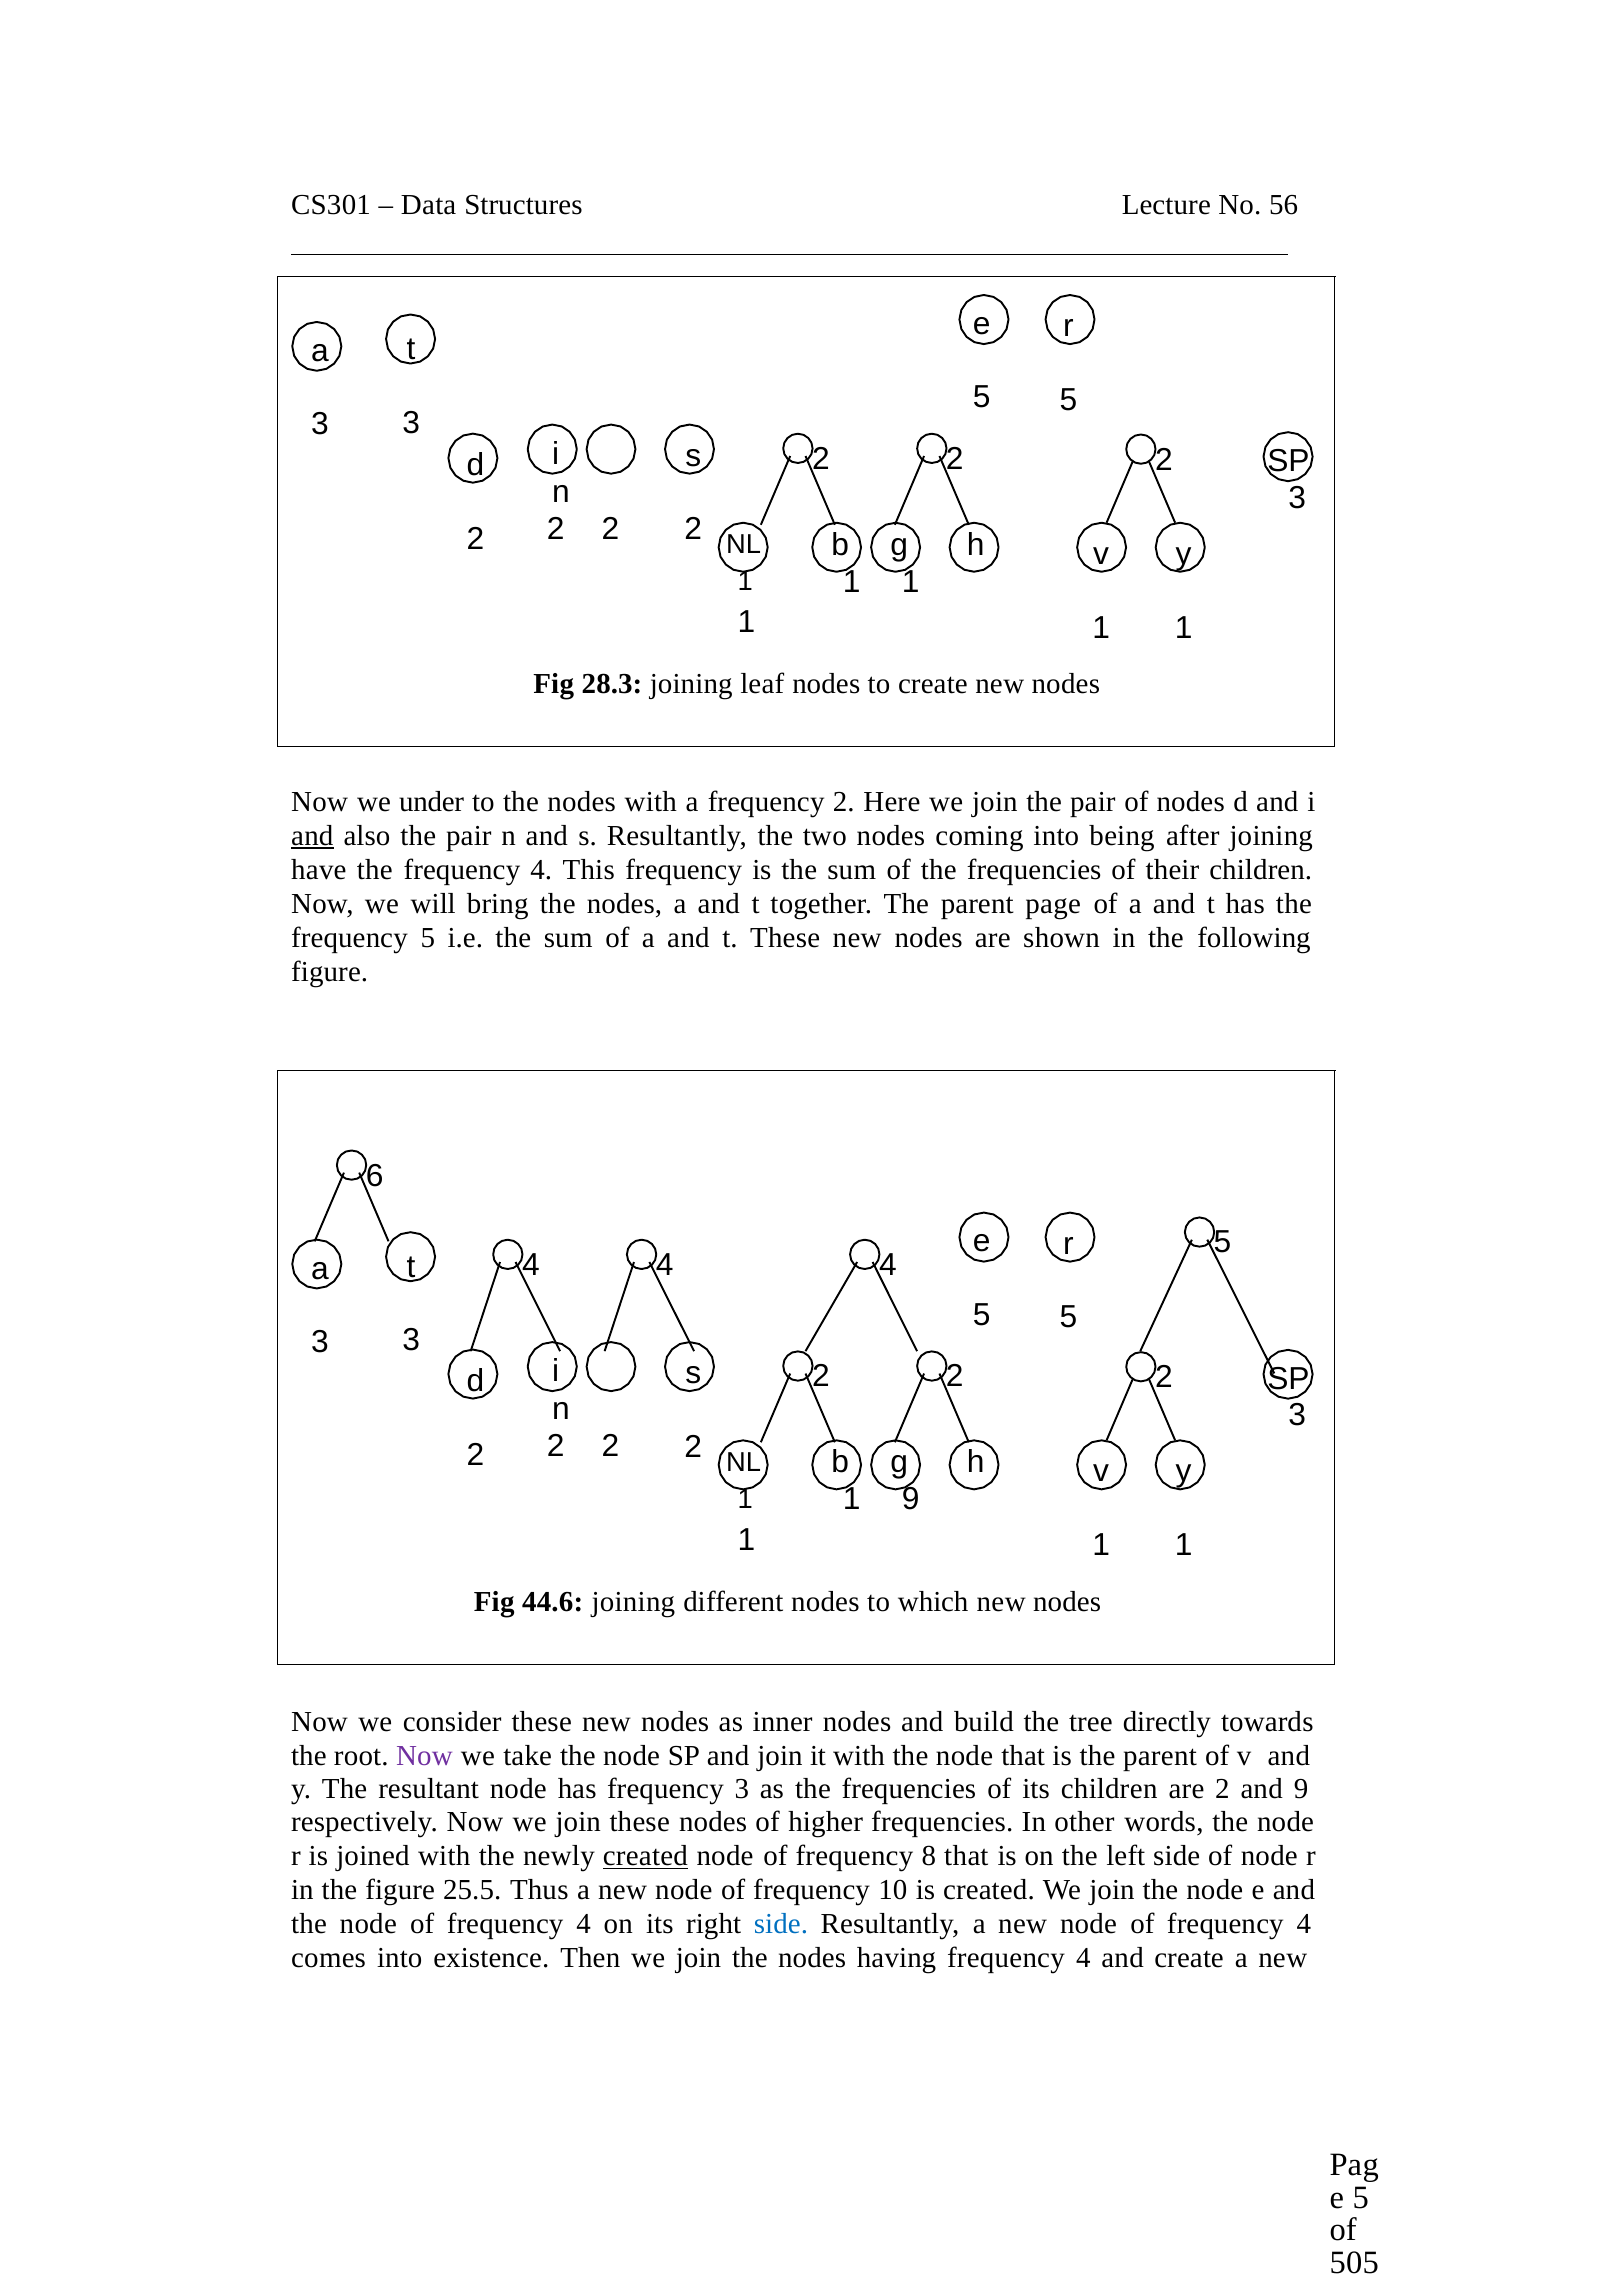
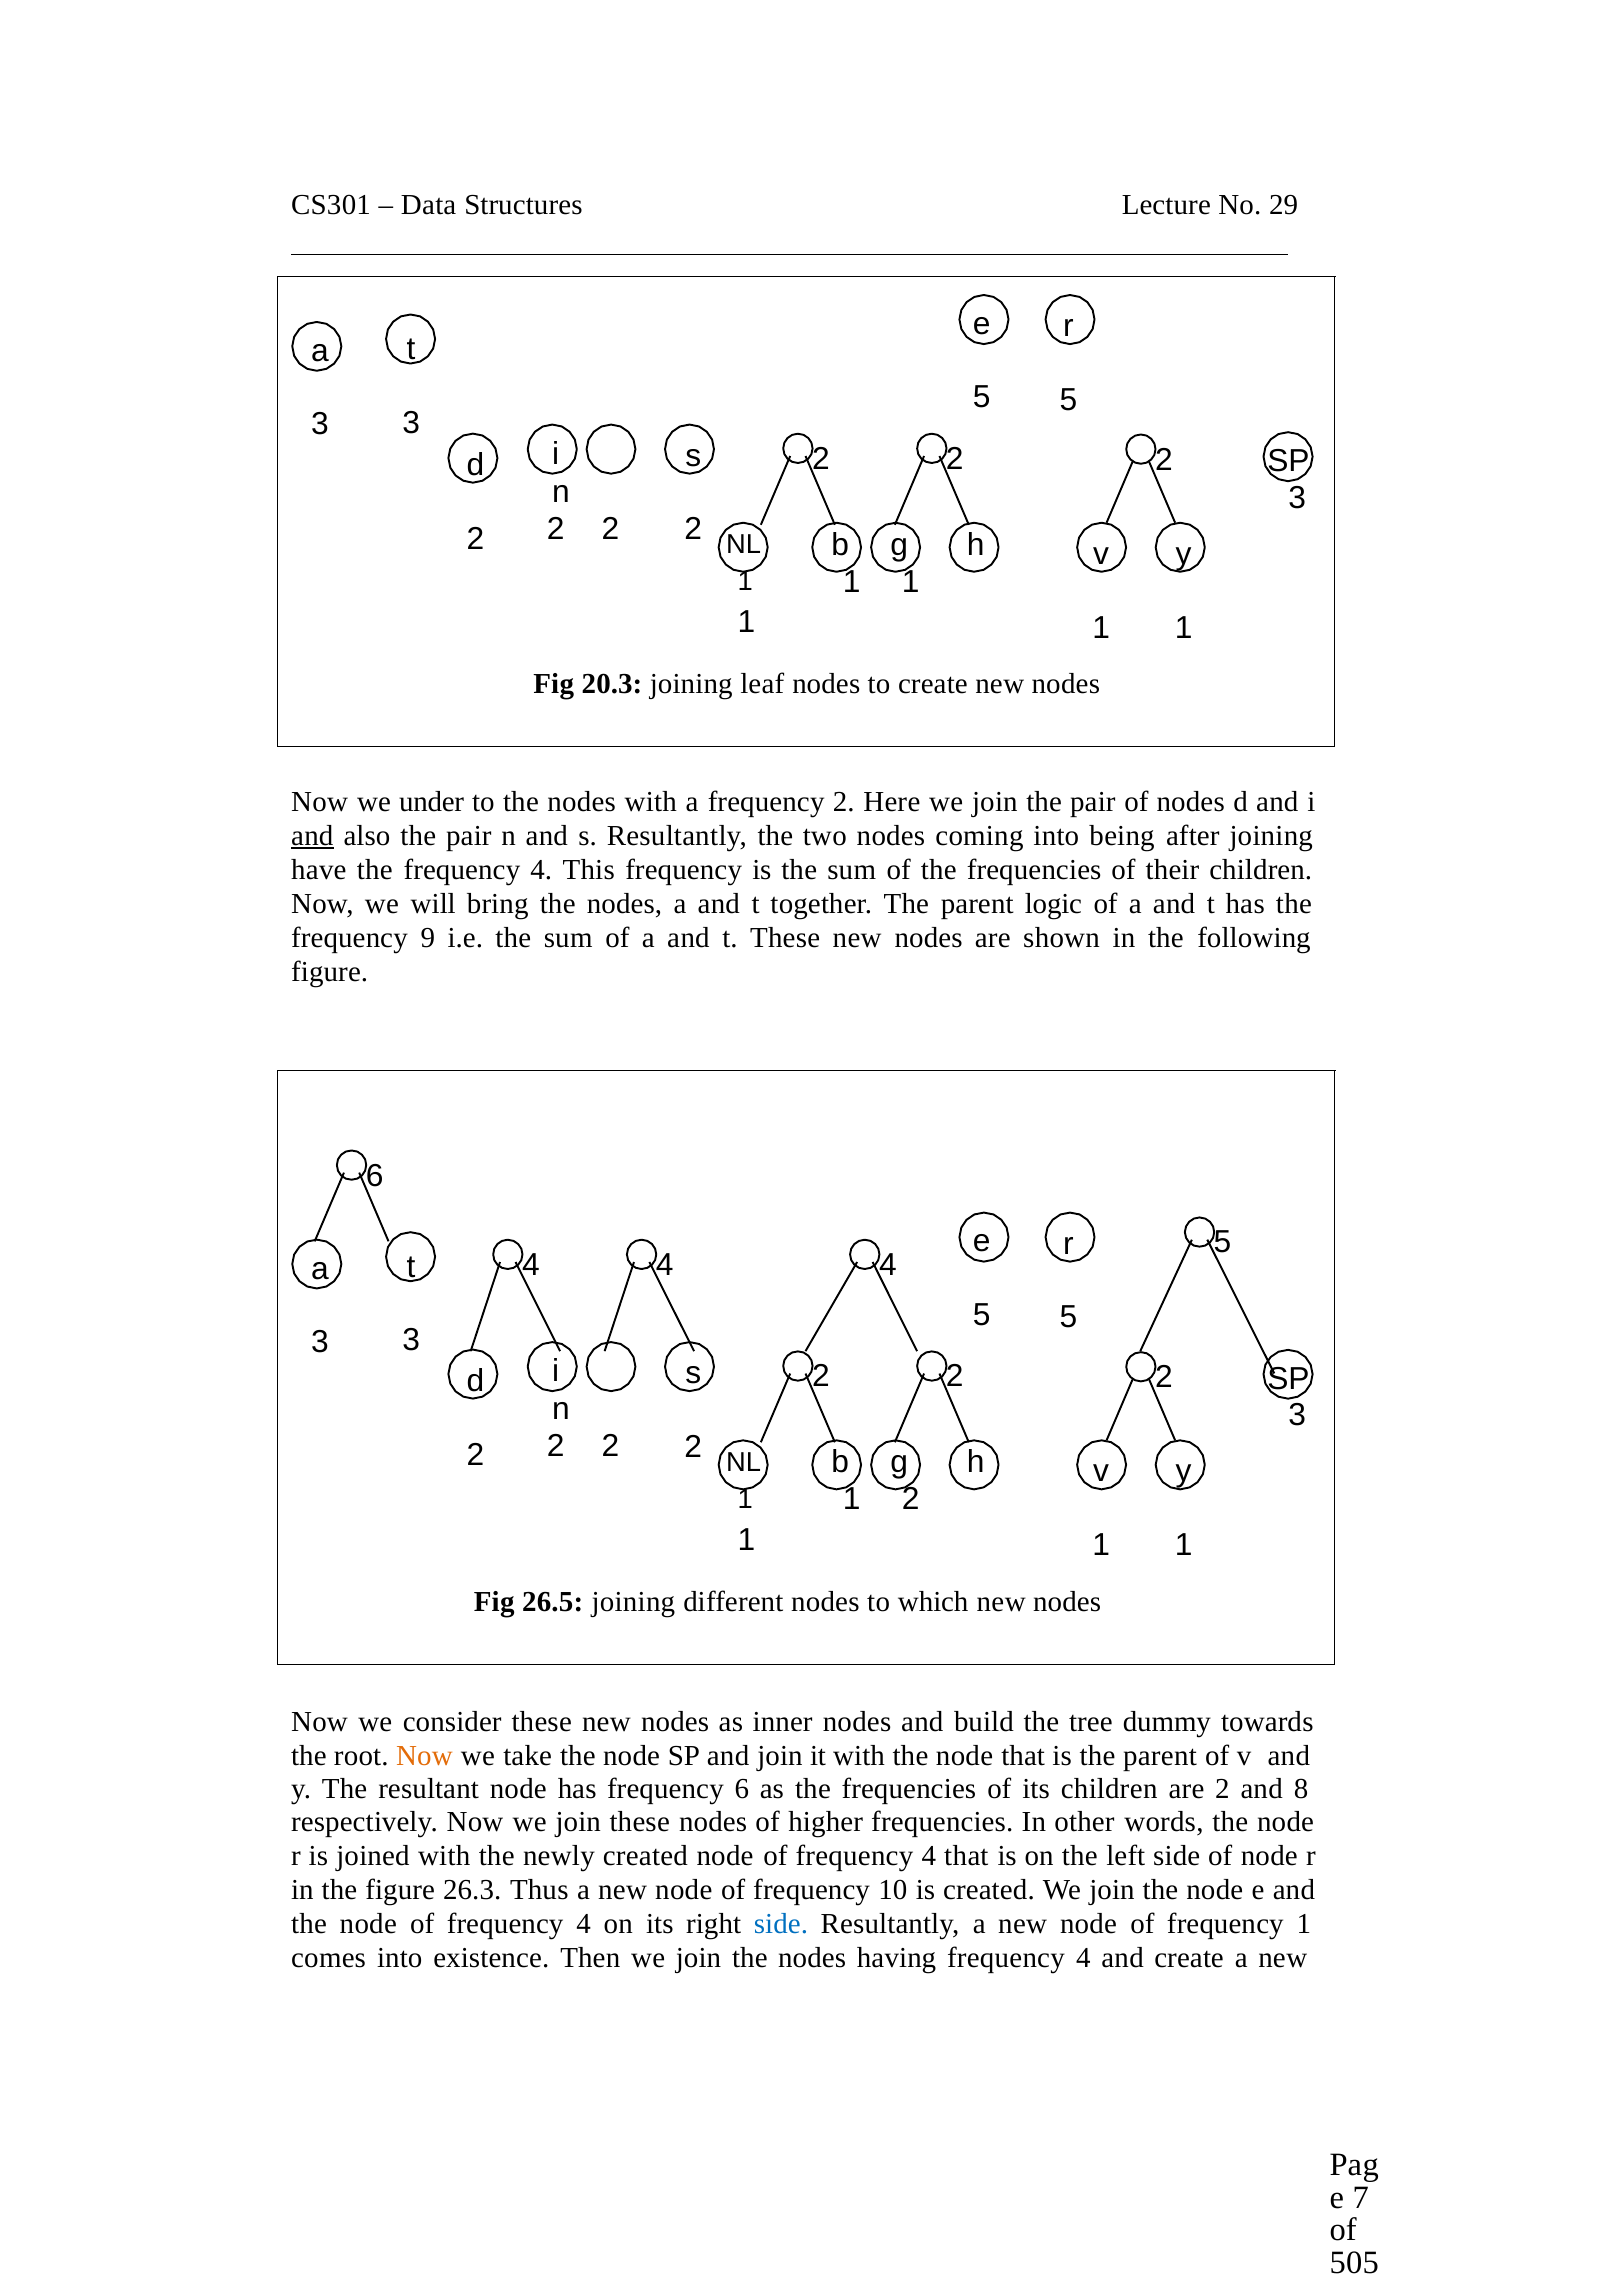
56: 56 -> 29
28.3: 28.3 -> 20.3
page: page -> logic
frequency 5: 5 -> 9
1 9: 9 -> 2
44.6: 44.6 -> 26.5
directly: directly -> dummy
Now at (424, 1756) colour: purple -> orange
frequency 3: 3 -> 6
and 9: 9 -> 8
created at (645, 1856) underline: present -> none
8 at (929, 1856): 8 -> 4
25.5: 25.5 -> 26.3
4 at (1304, 1924): 4 -> 1
5 at (1361, 2197): 5 -> 7
